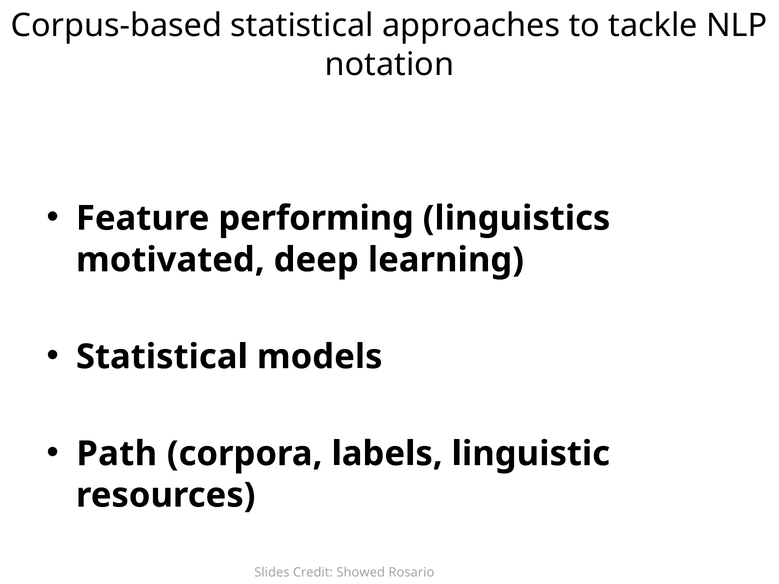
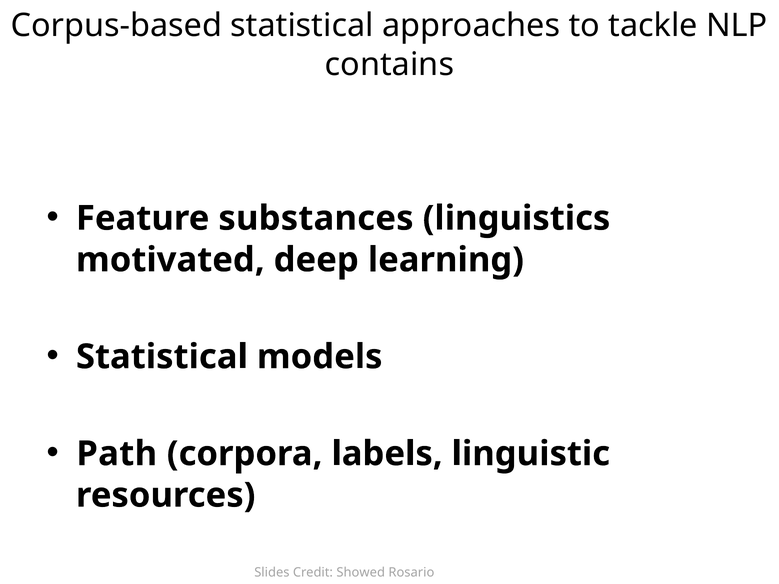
notation: notation -> contains
performing: performing -> substances
